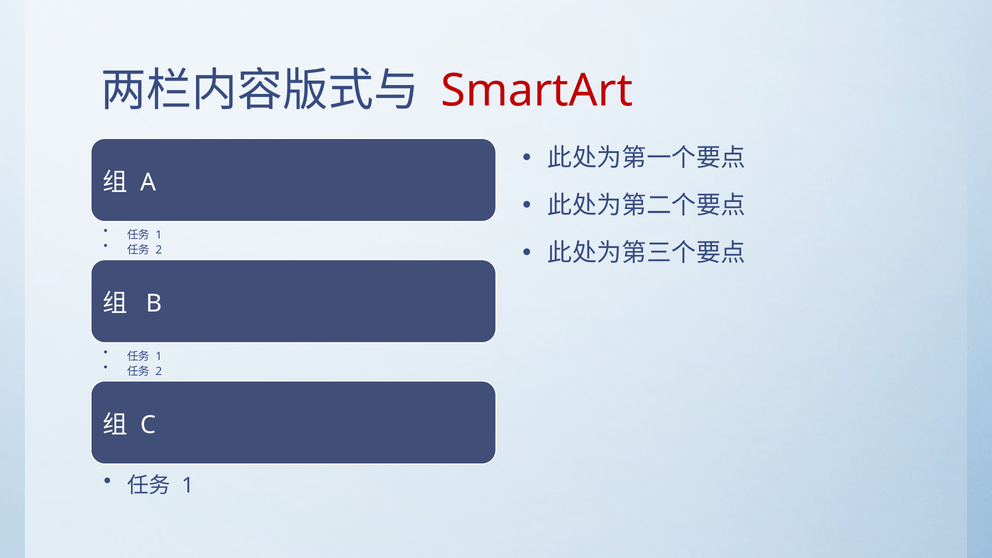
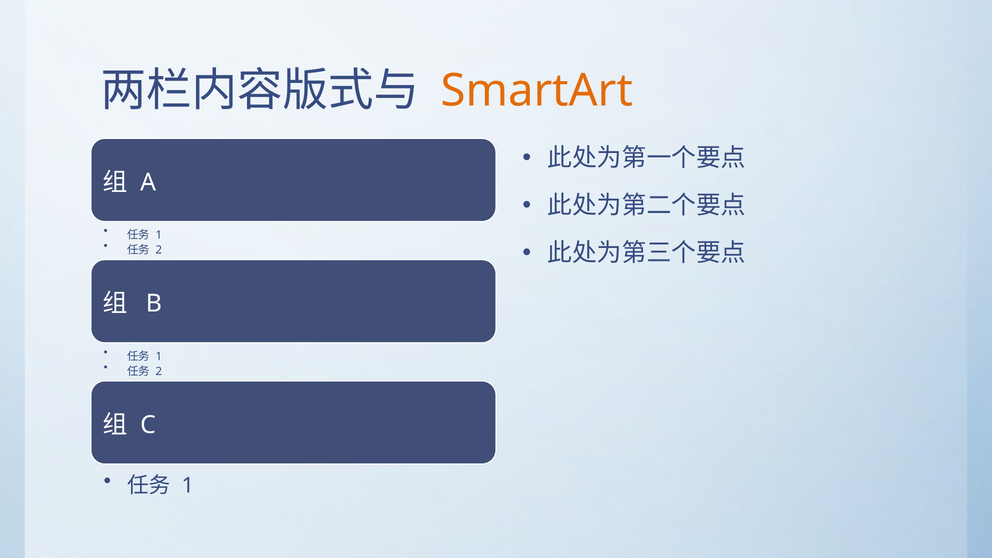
SmartArt colour: red -> orange
